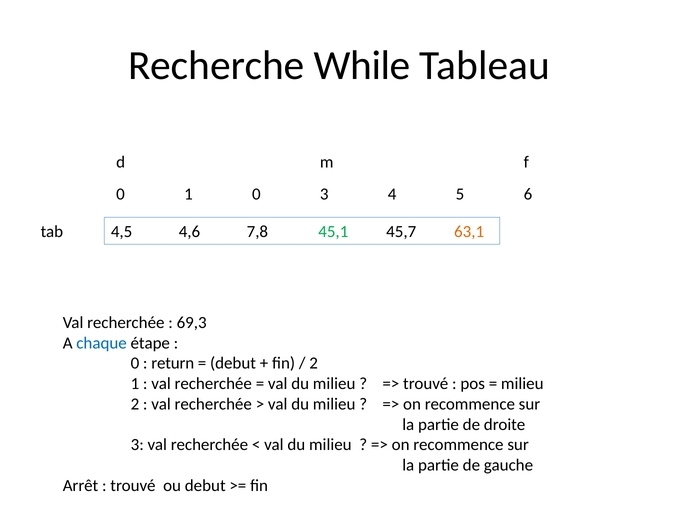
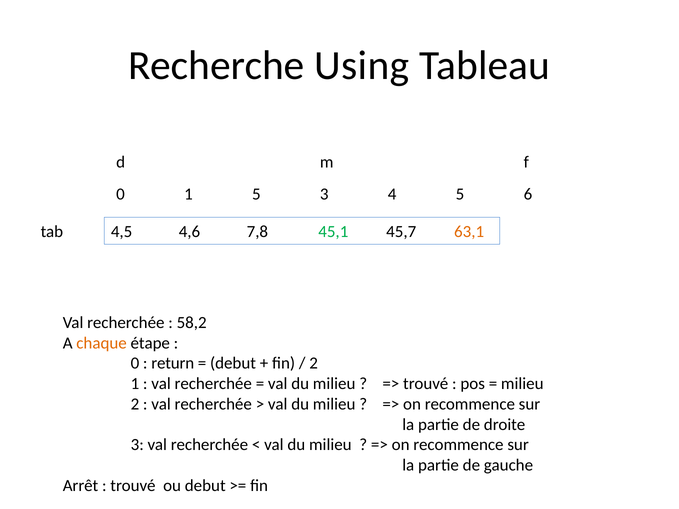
While: While -> Using
1 0: 0 -> 5
69,3: 69,3 -> 58,2
chaque colour: blue -> orange
